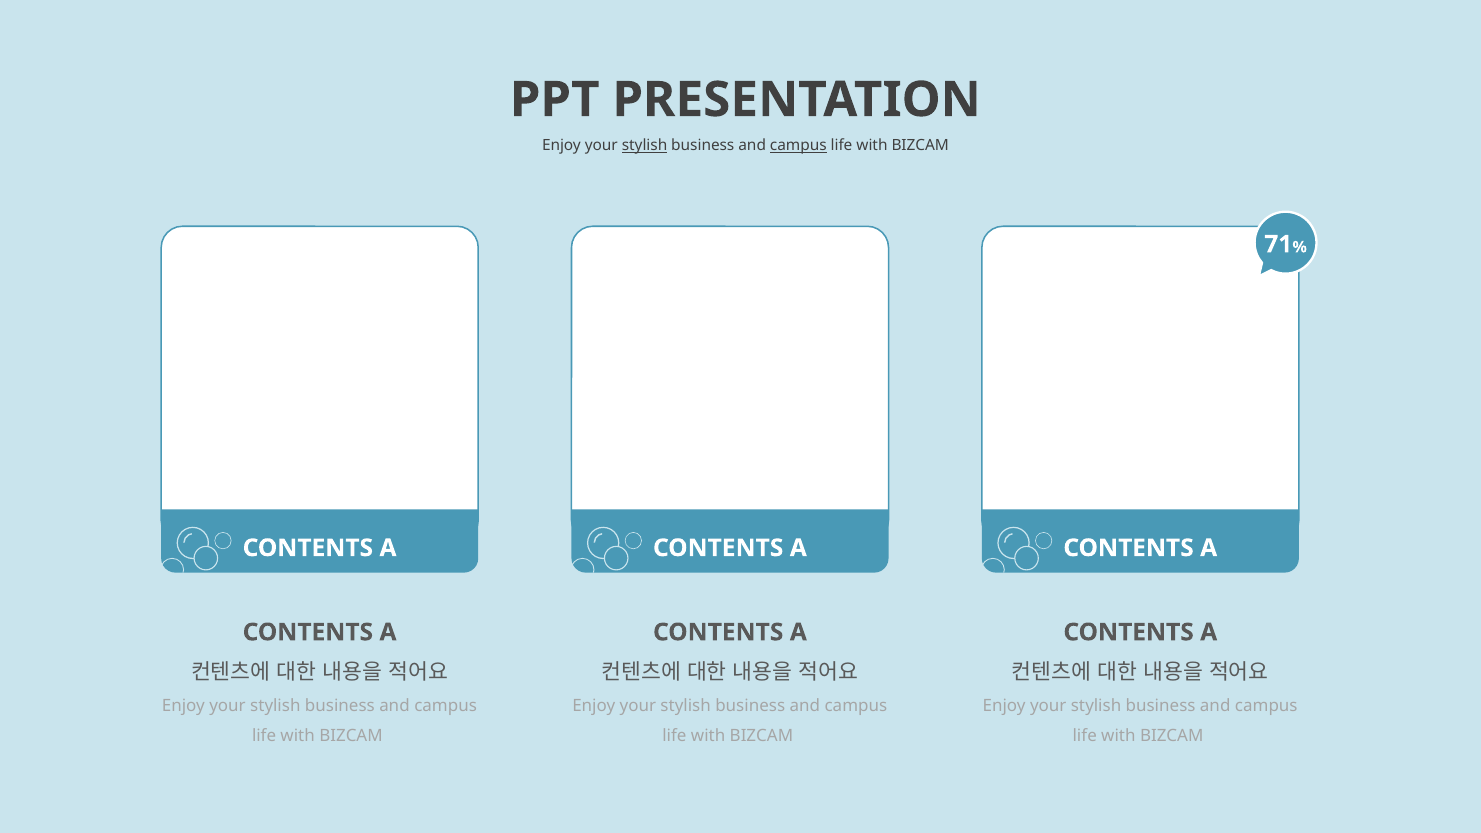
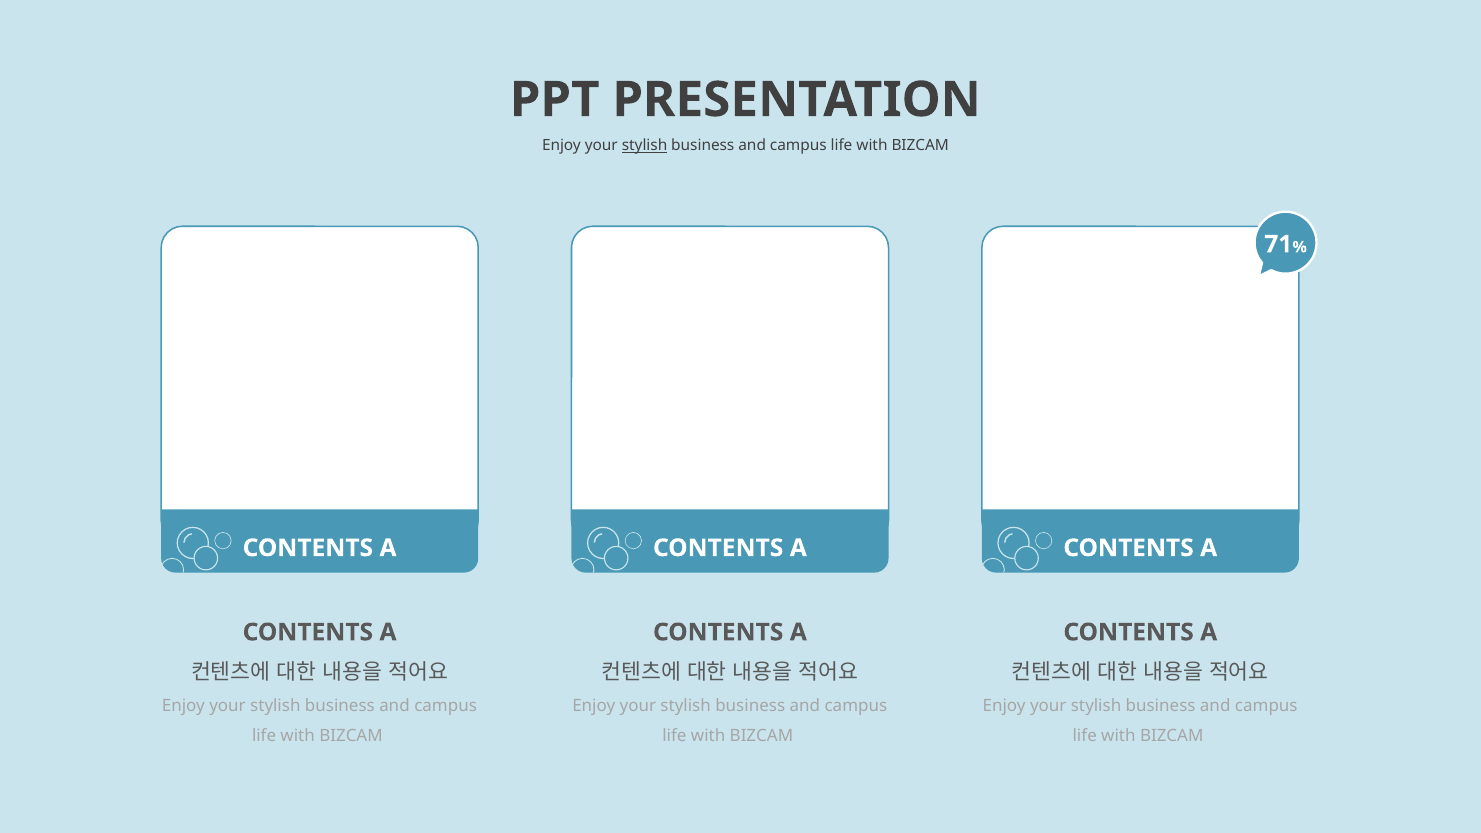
campus at (798, 146) underline: present -> none
